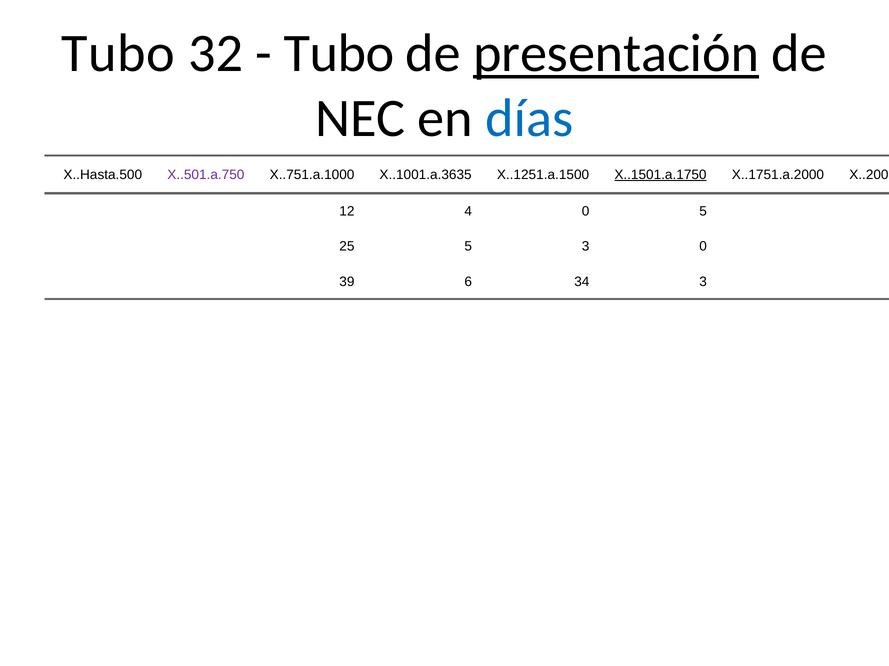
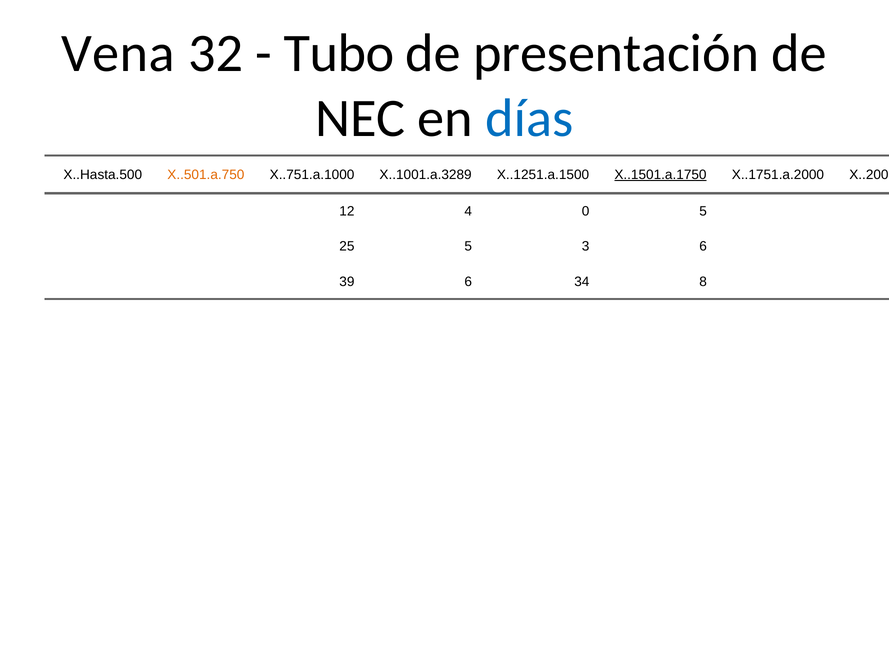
Tubo at (118, 53): Tubo -> Vena
presentación underline: present -> none
X..501.a.750 colour: purple -> orange
X..1001.a.3635: X..1001.a.3635 -> X..1001.a.3289
3 0: 0 -> 6
34 3: 3 -> 8
